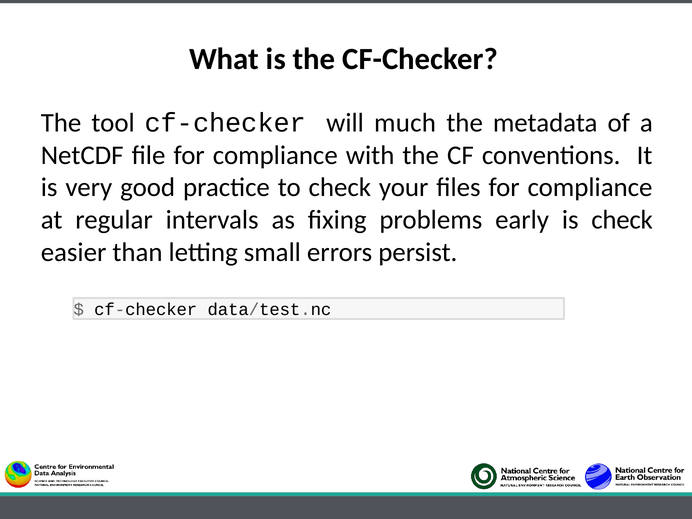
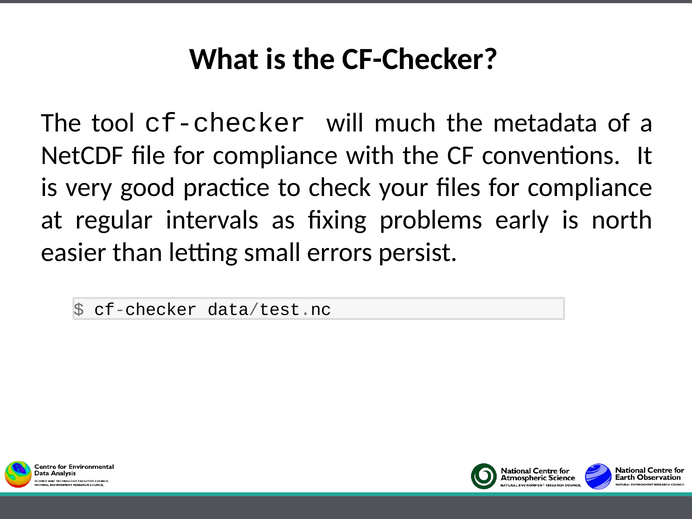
is check: check -> north
